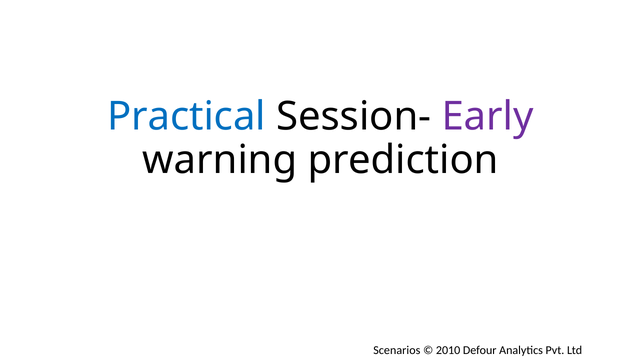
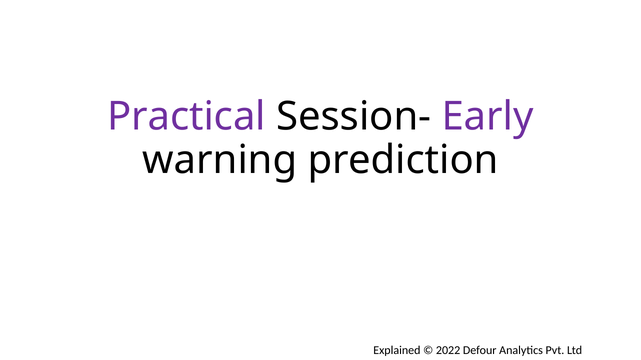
Practical colour: blue -> purple
Scenarios: Scenarios -> Explained
2010: 2010 -> 2022
